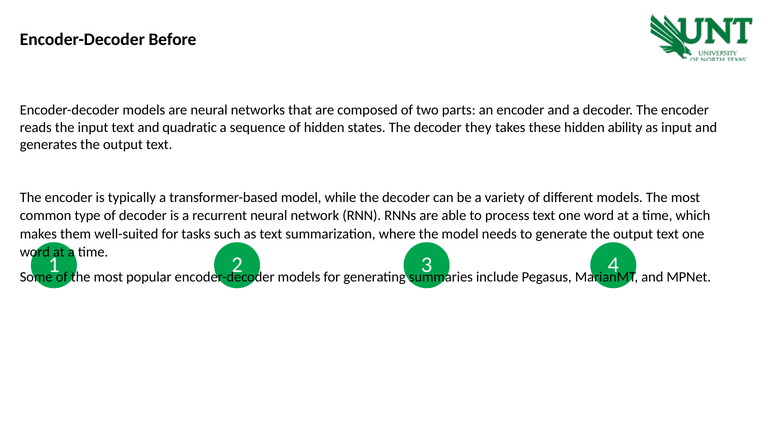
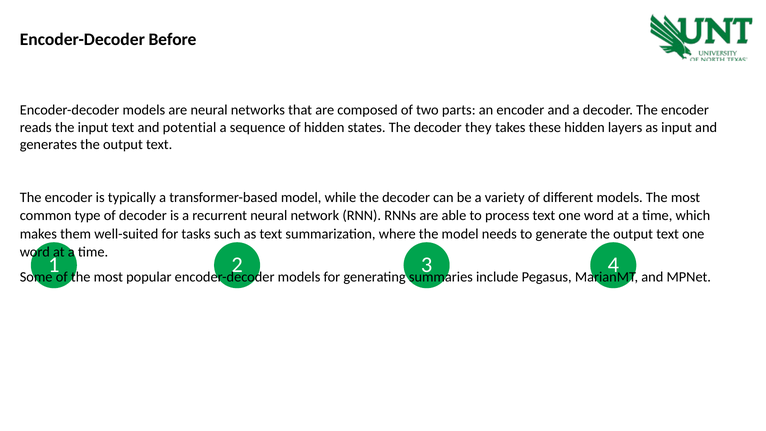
quadratic: quadratic -> potential
ability: ability -> layers
